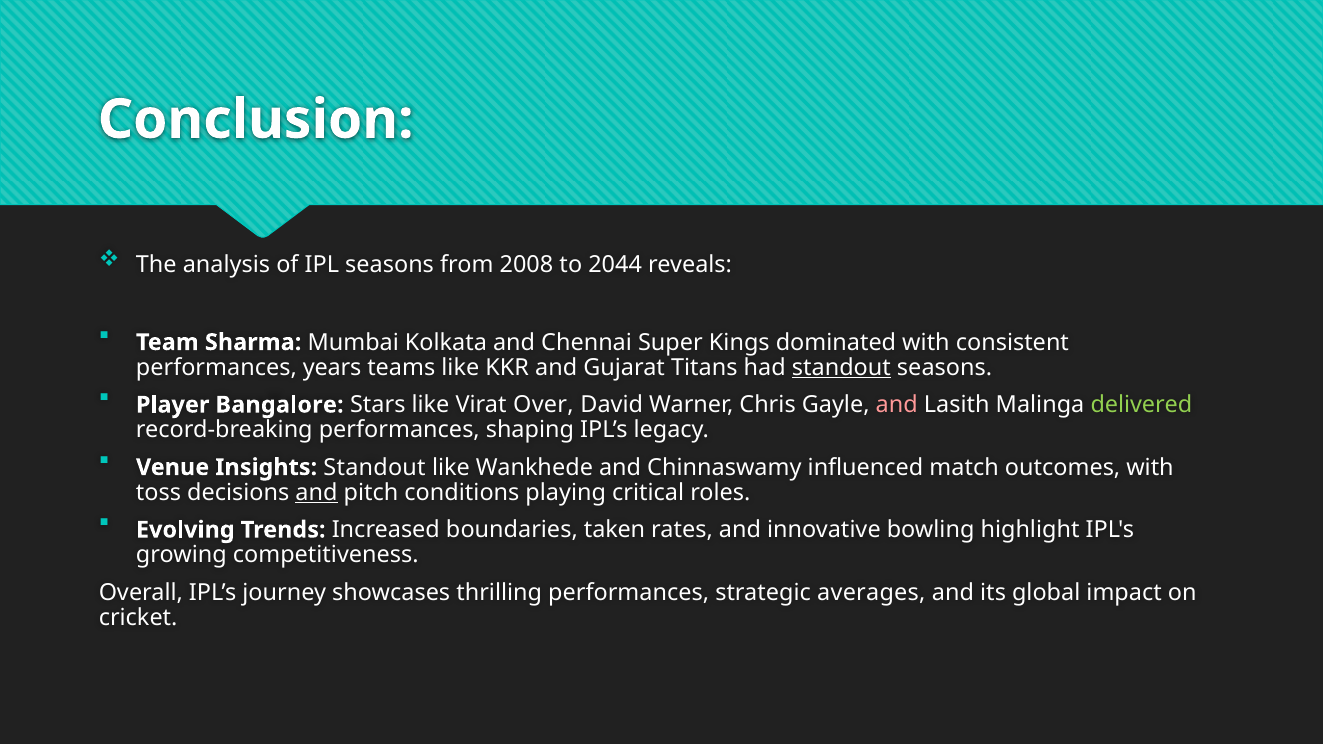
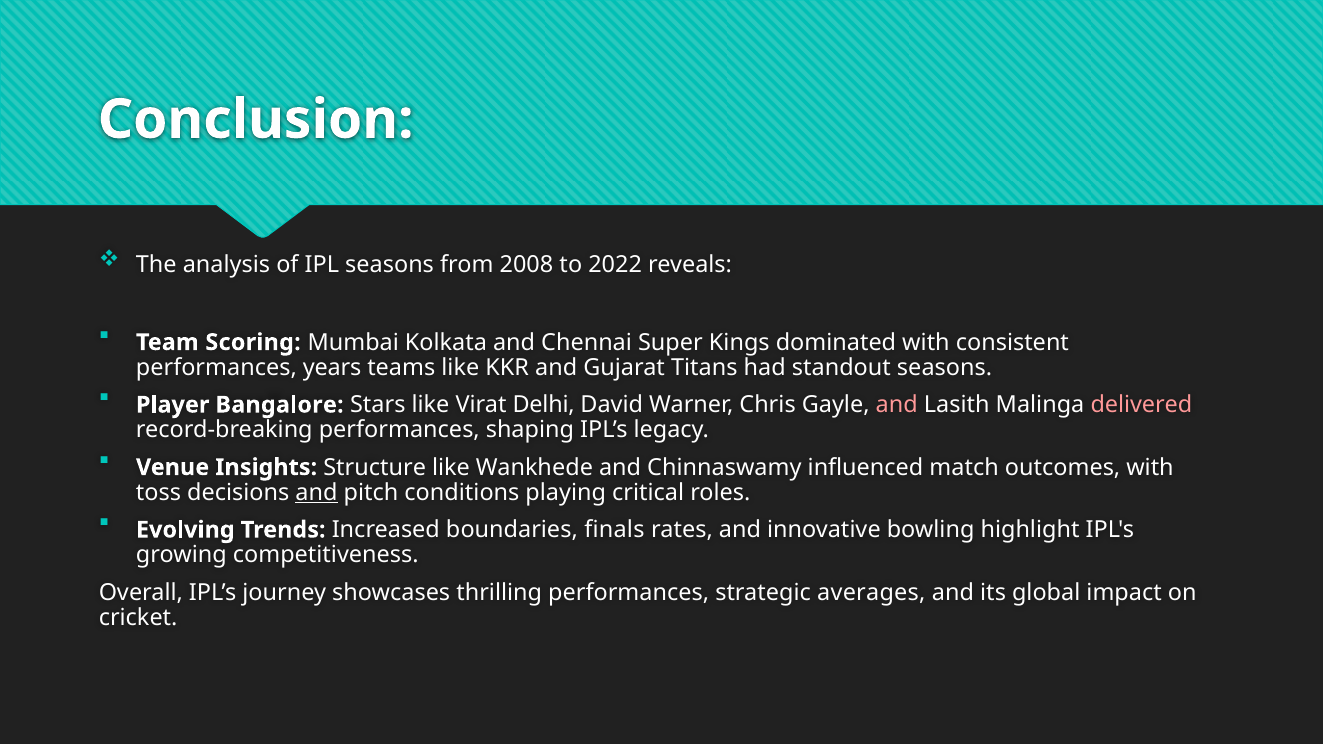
2044: 2044 -> 2022
Sharma: Sharma -> Scoring
standout at (841, 368) underline: present -> none
Over: Over -> Delhi
delivered colour: light green -> pink
Insights Standout: Standout -> Structure
taken: taken -> finals
